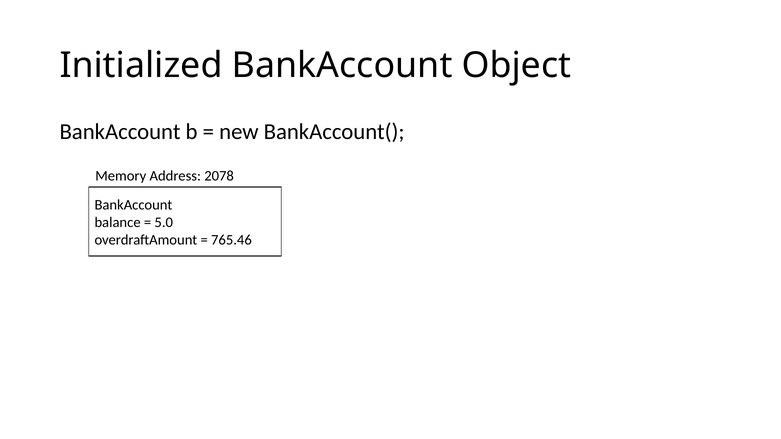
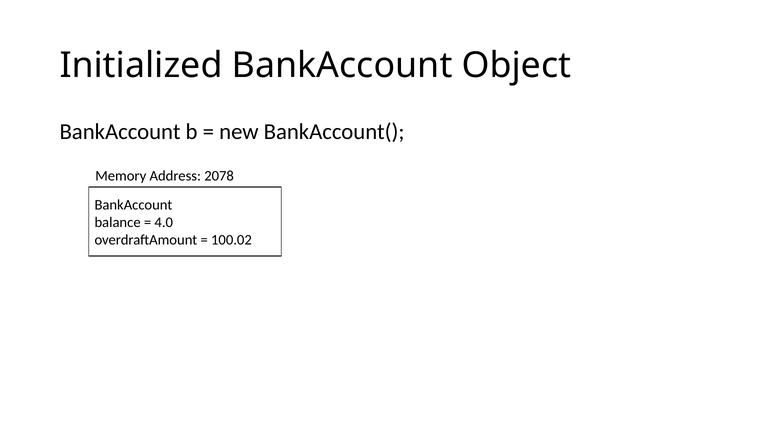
5.0: 5.0 -> 4.0
765.46: 765.46 -> 100.02
